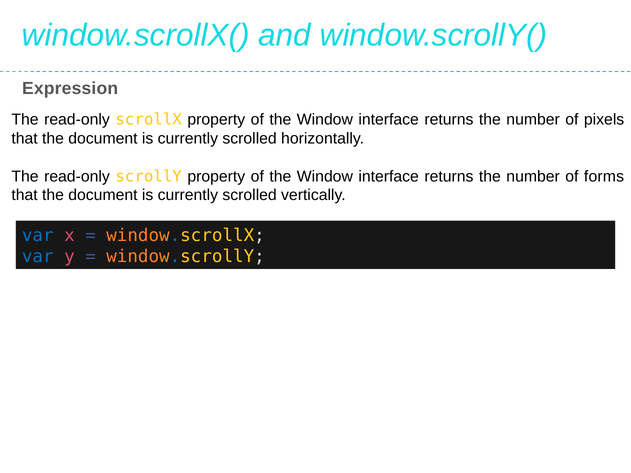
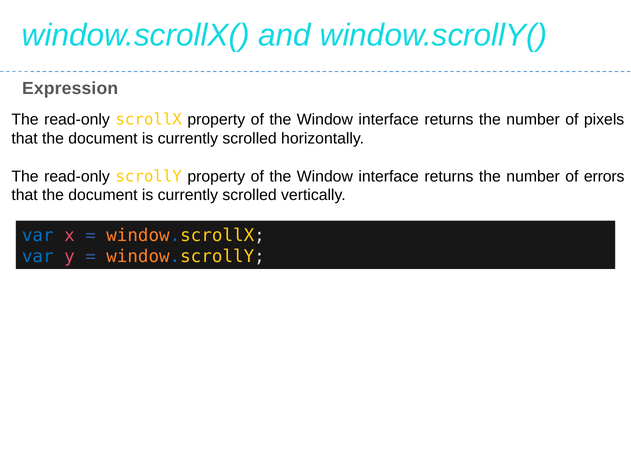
forms: forms -> errors
